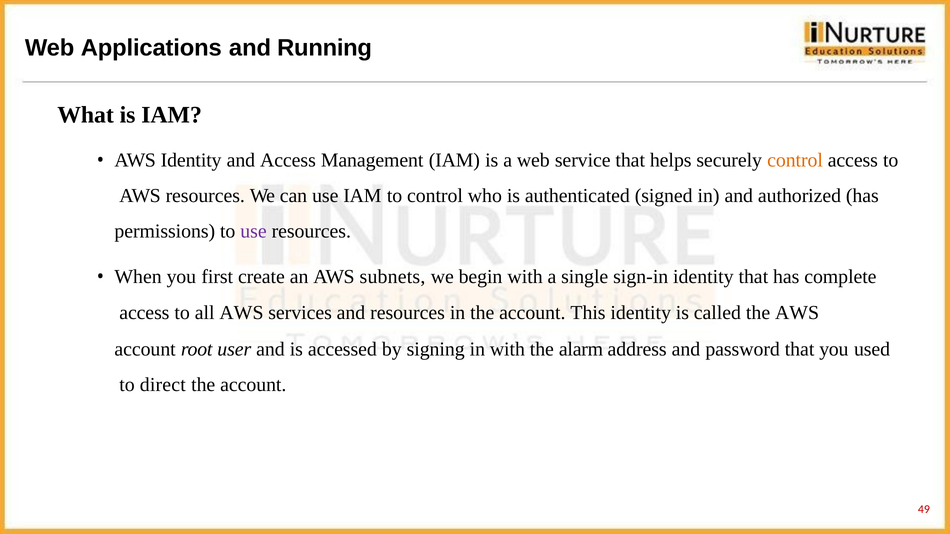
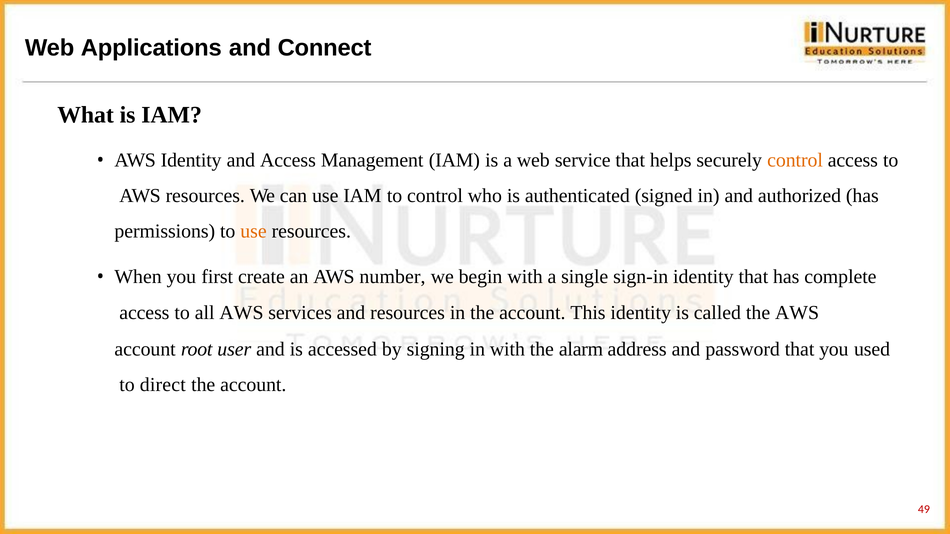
Running: Running -> Connect
use at (253, 232) colour: purple -> orange
subnets: subnets -> number
